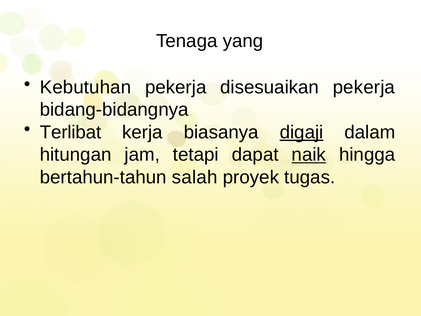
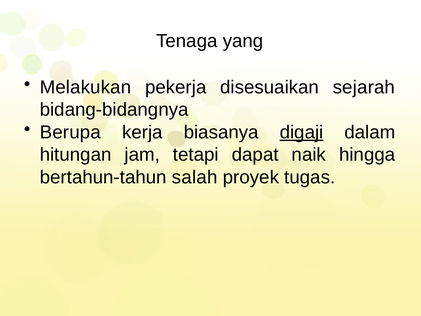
Kebutuhan: Kebutuhan -> Melakukan
disesuaikan pekerja: pekerja -> sejarah
Terlibat: Terlibat -> Berupa
naik underline: present -> none
